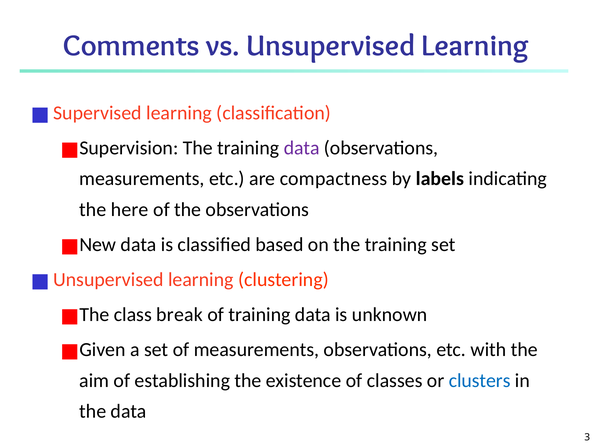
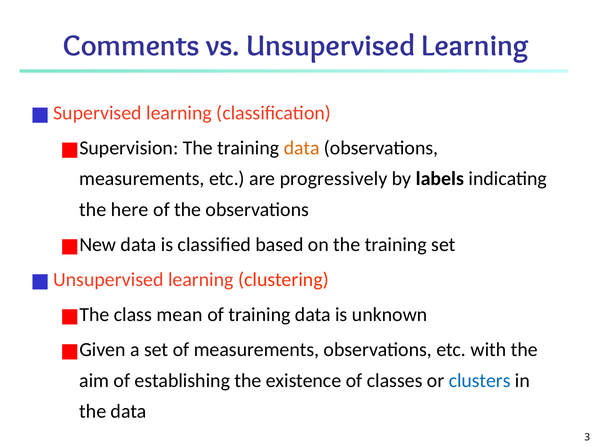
data at (302, 148) colour: purple -> orange
compactness: compactness -> progressively
break: break -> mean
